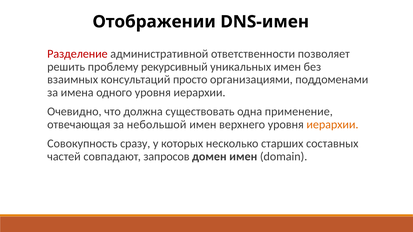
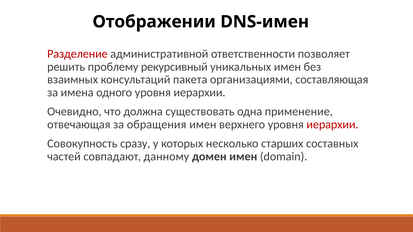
просто: просто -> пакета
поддоменами: поддоменами -> составляющая
небольшой: небольшой -> обращения
иерархии at (332, 125) colour: orange -> red
запросов: запросов -> данному
